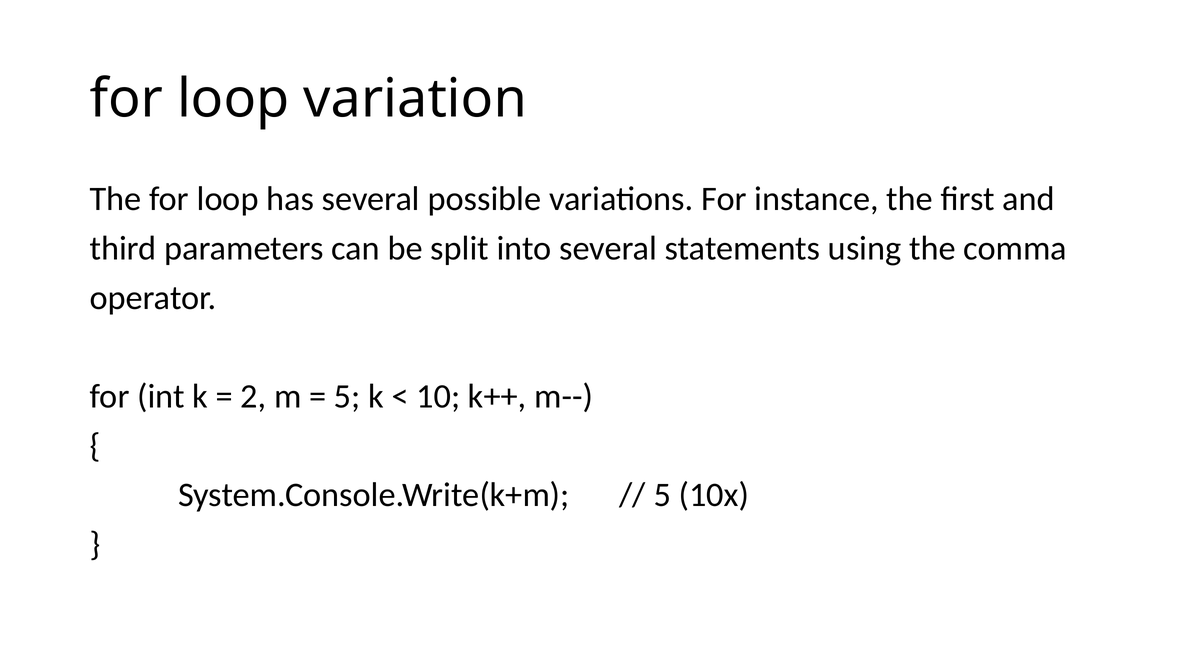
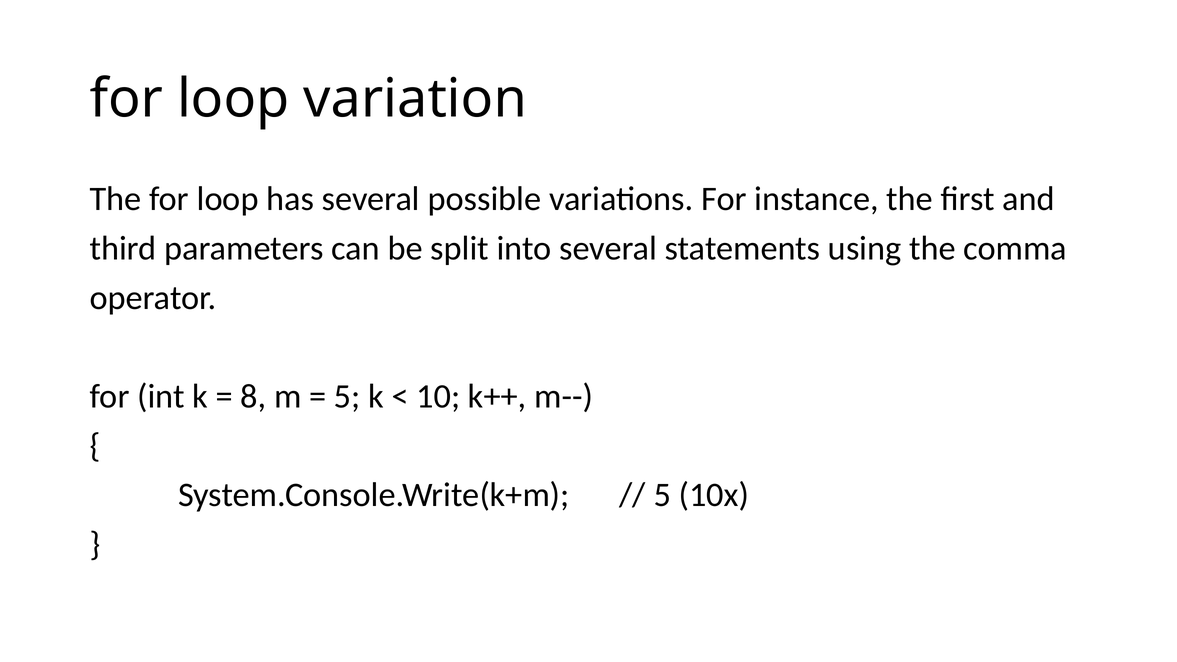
2: 2 -> 8
